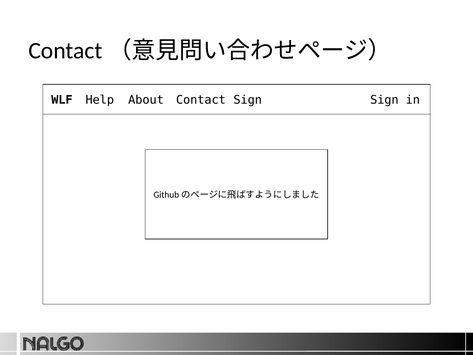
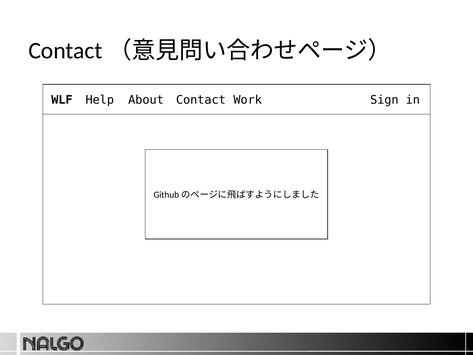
Sign at (248, 100): Sign -> Work
